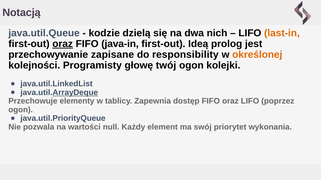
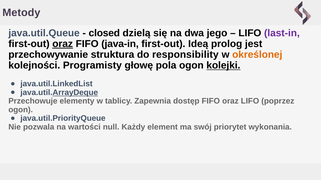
Notacją: Notacją -> Metody
kodzie: kodzie -> closed
nich: nich -> jego
last-in colour: orange -> purple
zapisane: zapisane -> struktura
twój: twój -> pola
kolejki underline: none -> present
